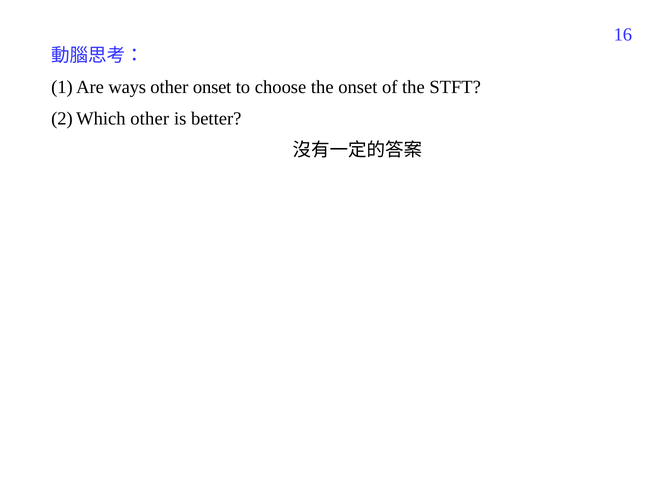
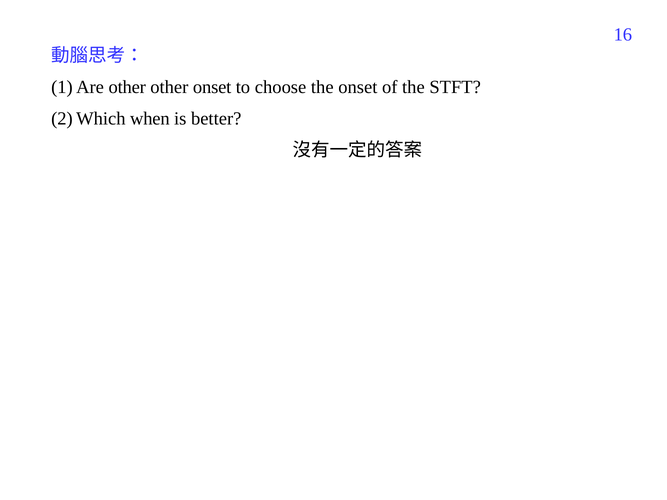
ways at (127, 87): ways -> other
other at (150, 119): other -> when
